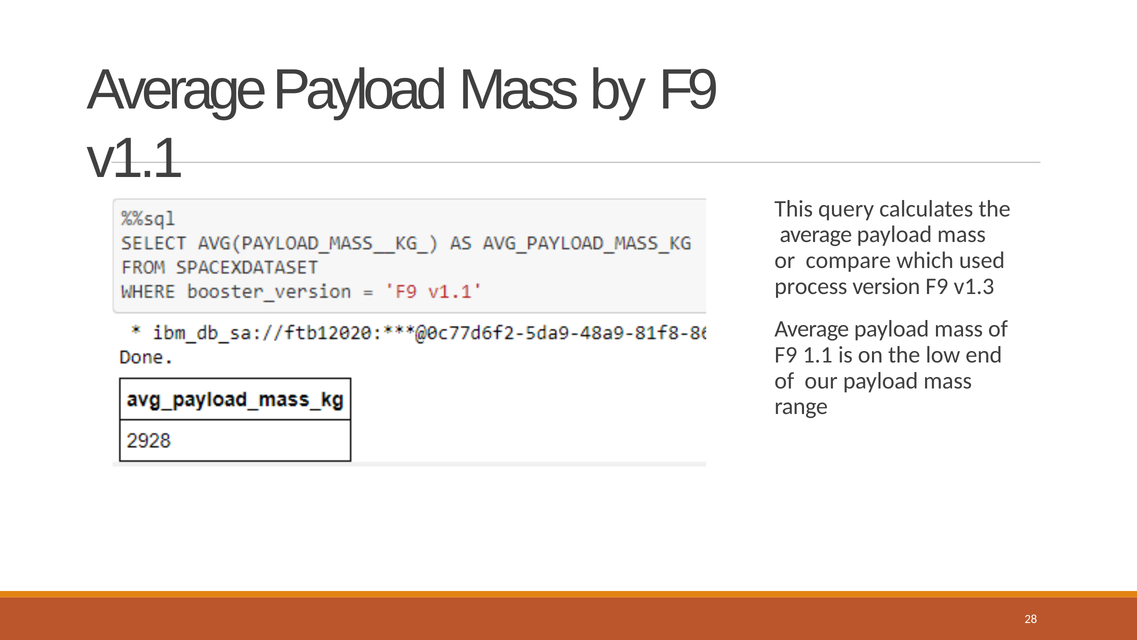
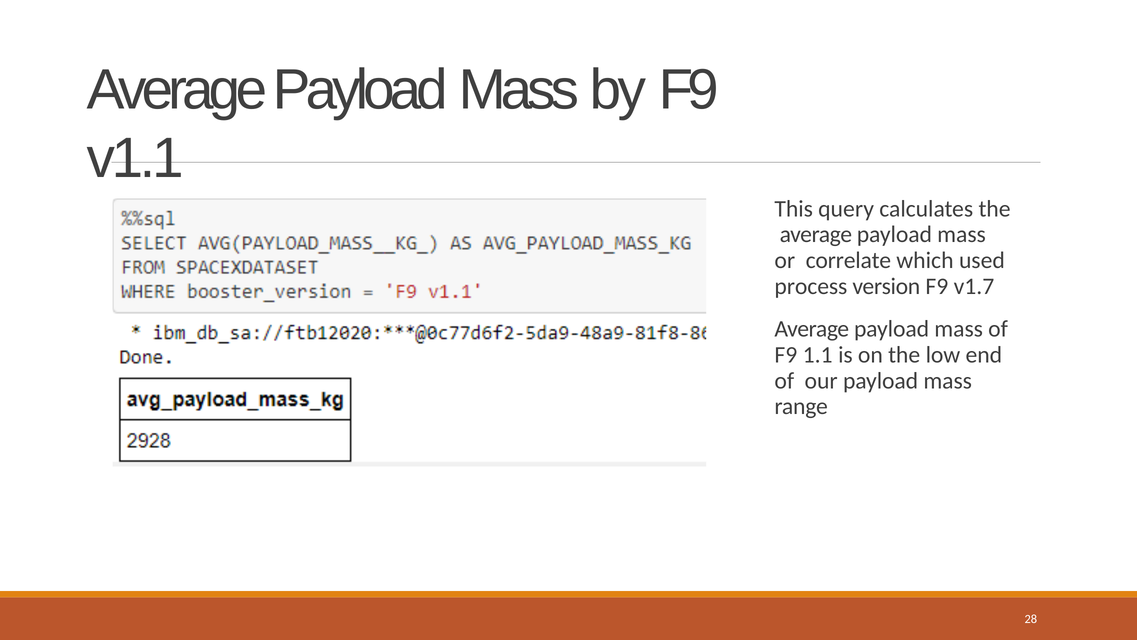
compare: compare -> correlate
v1.3: v1.3 -> v1.7
